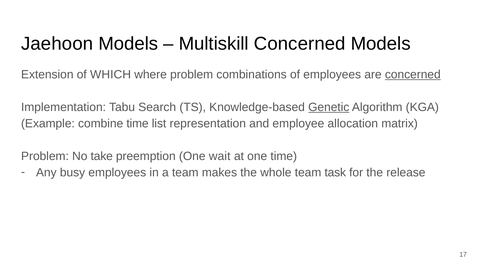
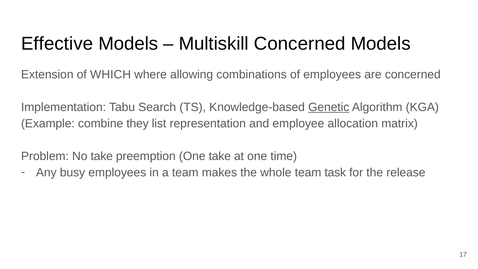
Jaehoon: Jaehoon -> Effective
where problem: problem -> allowing
concerned at (413, 74) underline: present -> none
combine time: time -> they
One wait: wait -> take
